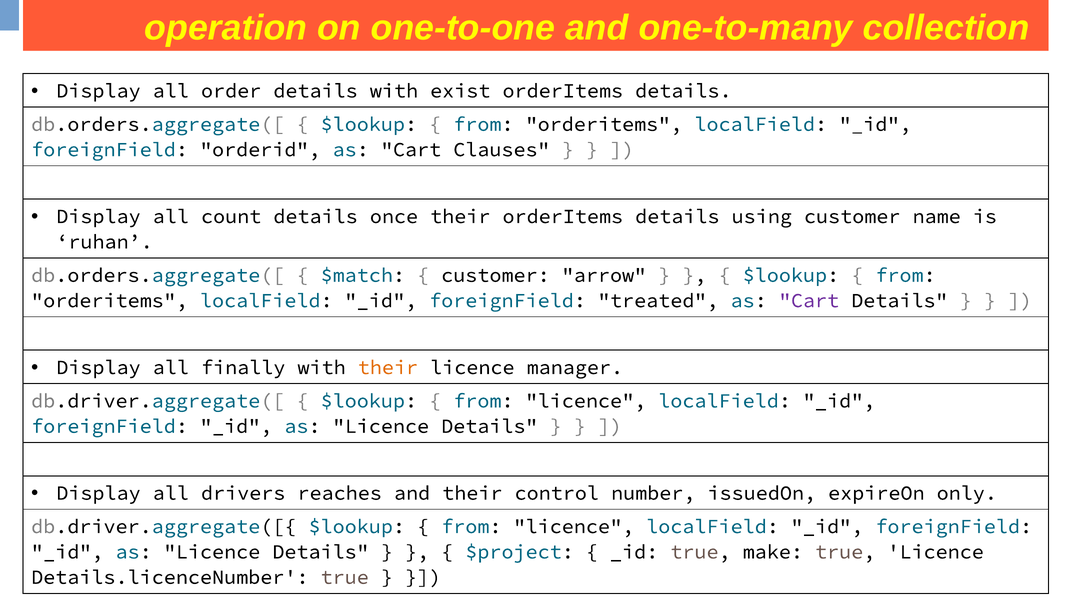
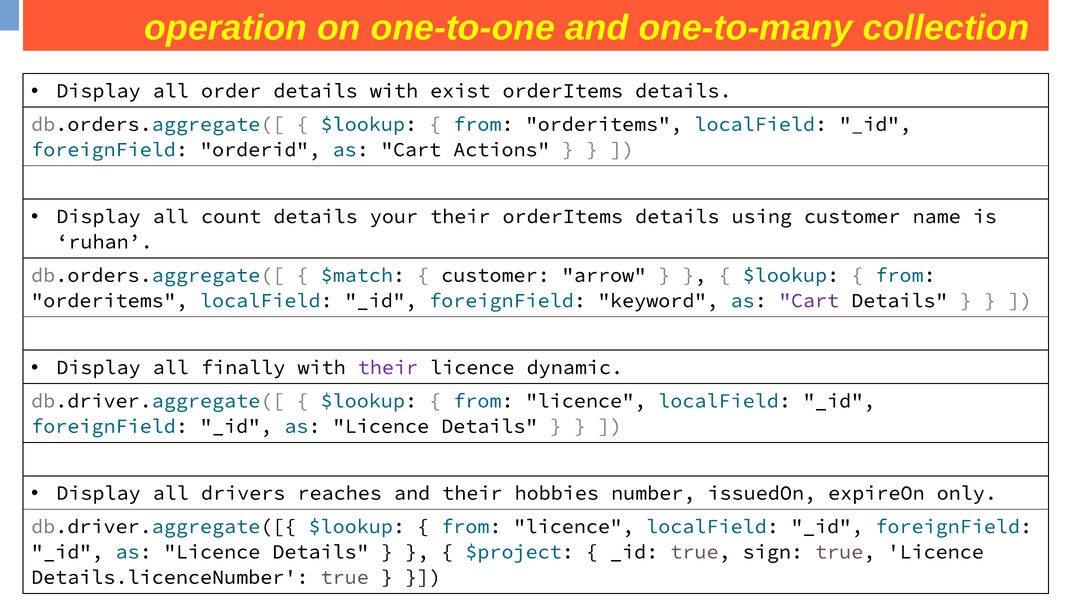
Clauses: Clauses -> Actions
once: once -> your
treated: treated -> keyword
their at (388, 367) colour: orange -> purple
manager: manager -> dynamic
control: control -> hobbies
make: make -> sign
